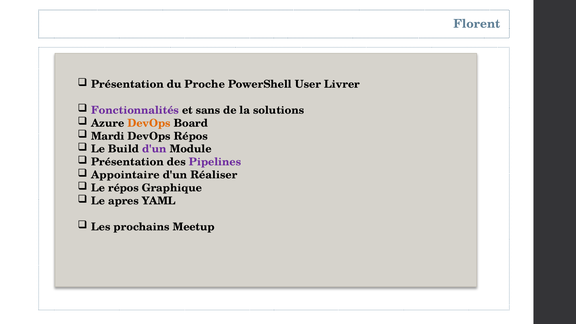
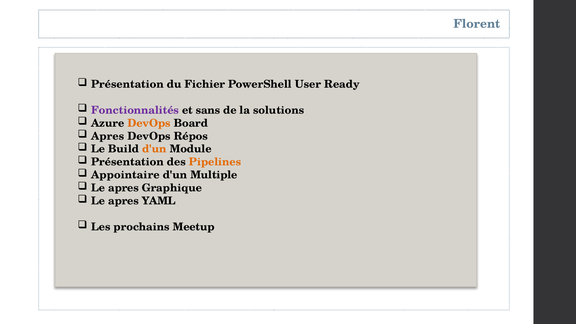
Proche: Proche -> Fichier
Livrer: Livrer -> Ready
Mardi at (108, 136): Mardi -> Apres
d'un at (154, 149) colour: purple -> orange
Pipelines colour: purple -> orange
Réaliser: Réaliser -> Multiple
répos at (123, 188): répos -> apres
